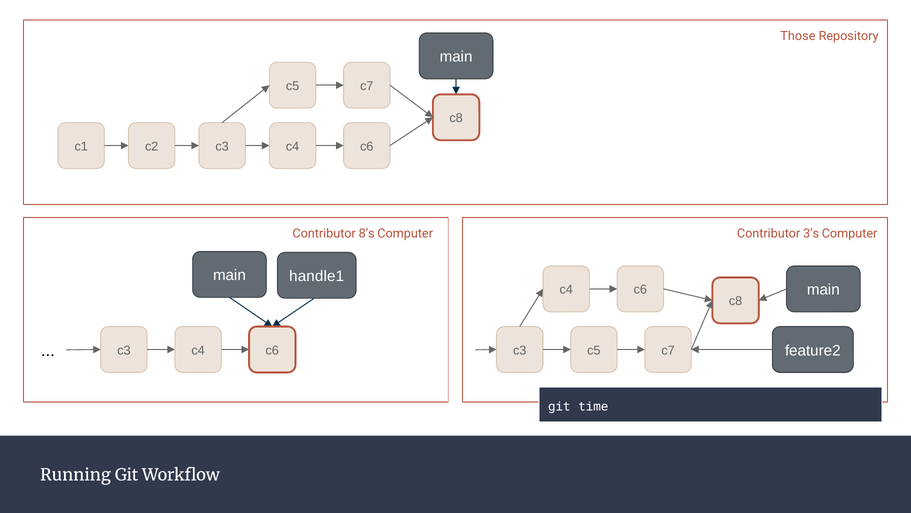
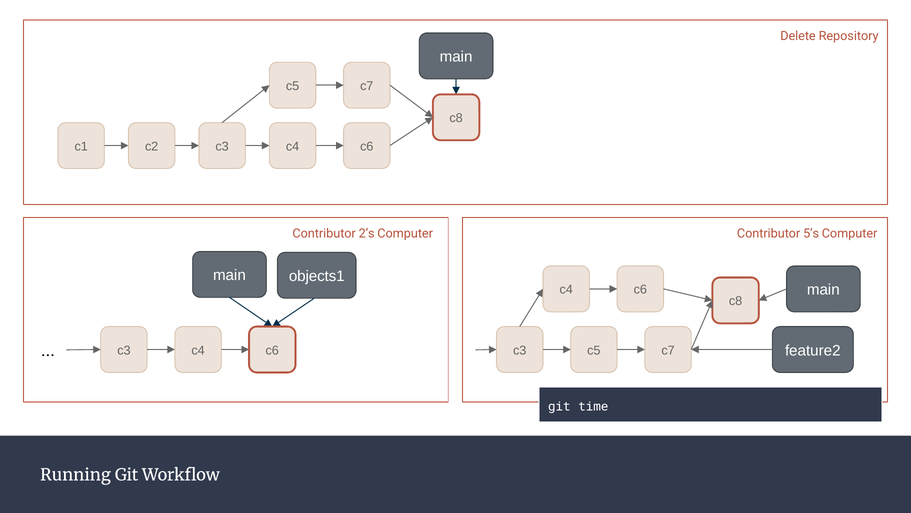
Those: Those -> Delete
8’s: 8’s -> 2’s
3’s: 3’s -> 5’s
handle1: handle1 -> objects1
